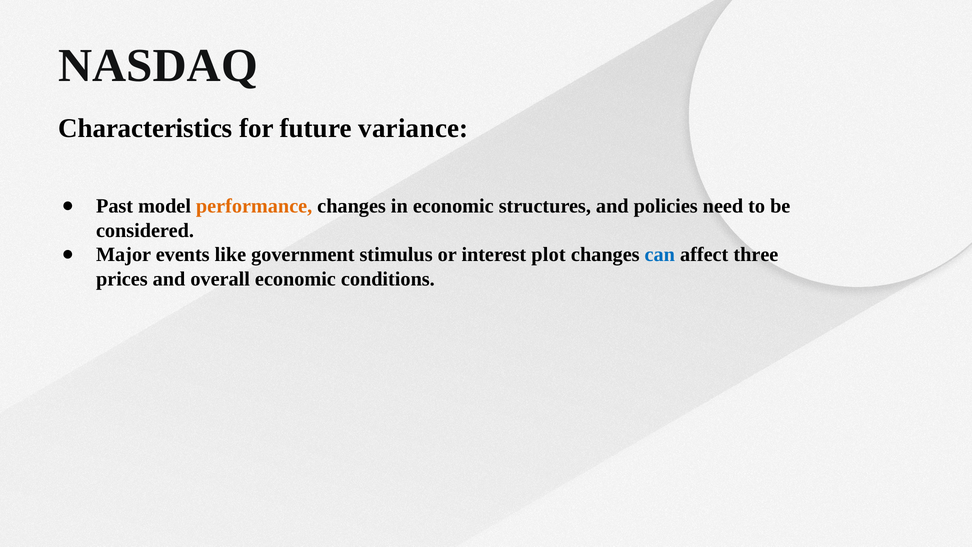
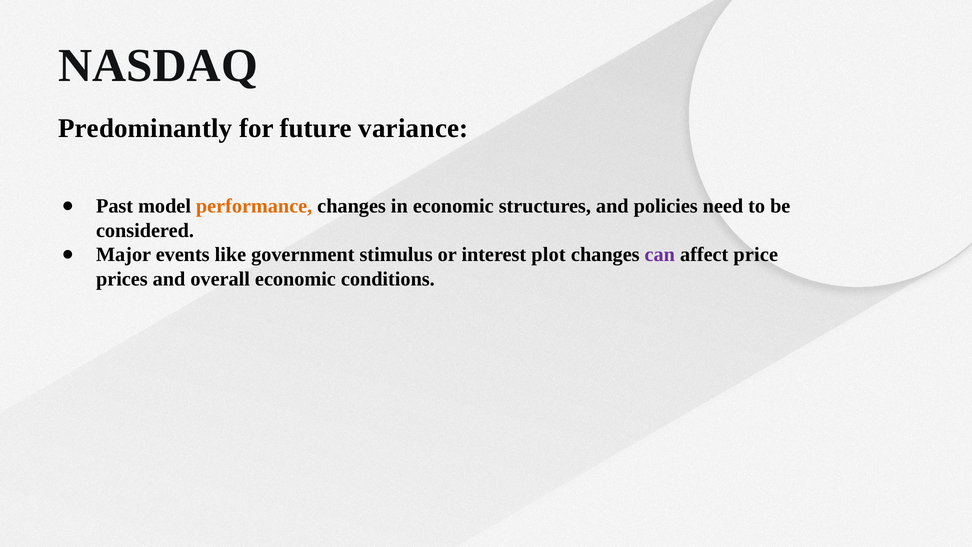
Characteristics: Characteristics -> Predominantly
can colour: blue -> purple
three: three -> price
